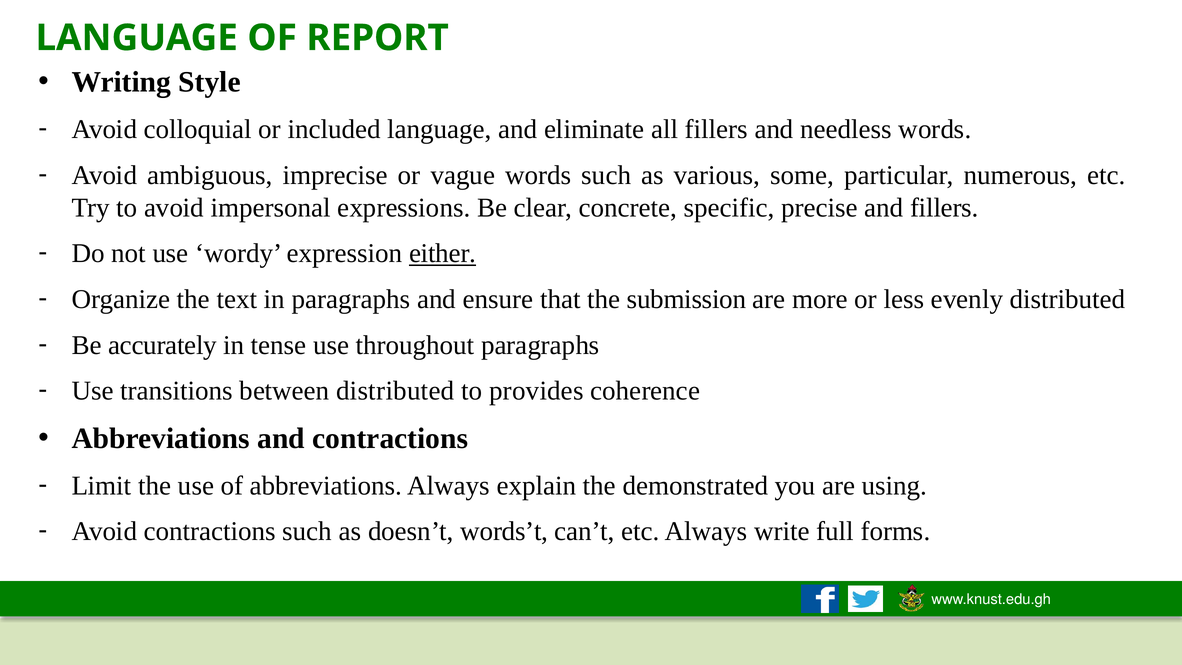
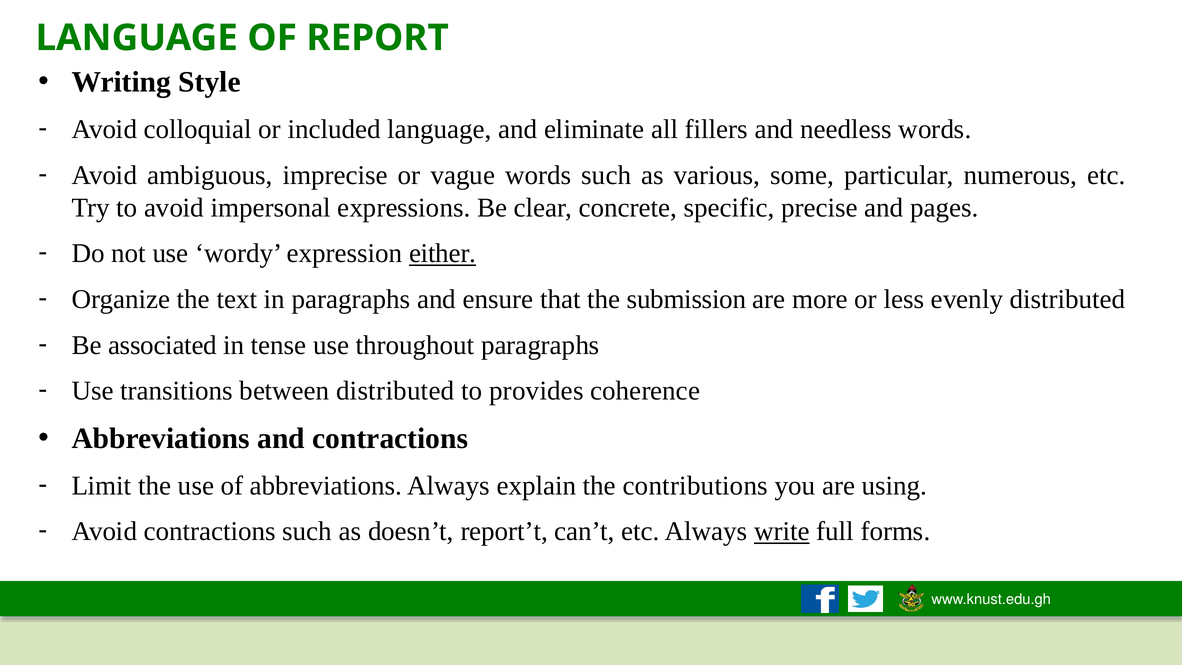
and fillers: fillers -> pages
accurately: accurately -> associated
demonstrated: demonstrated -> contributions
words’t: words’t -> report’t
write underline: none -> present
